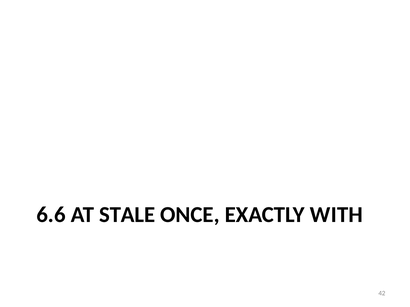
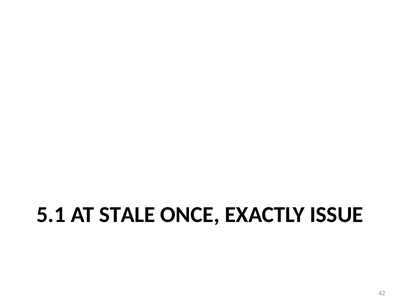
6.6: 6.6 -> 5.1
WITH: WITH -> ISSUE
